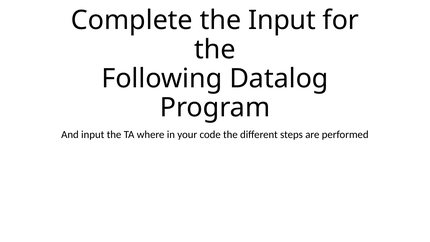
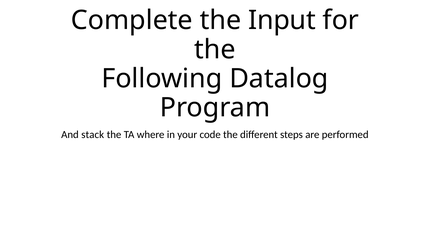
And input: input -> stack
